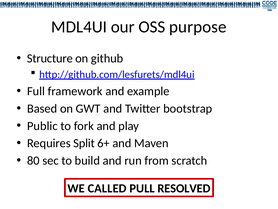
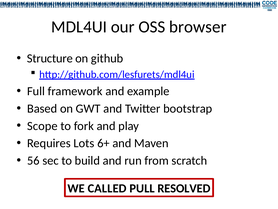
purpose: purpose -> browser
Public: Public -> Scope
Split: Split -> Lots
80: 80 -> 56
